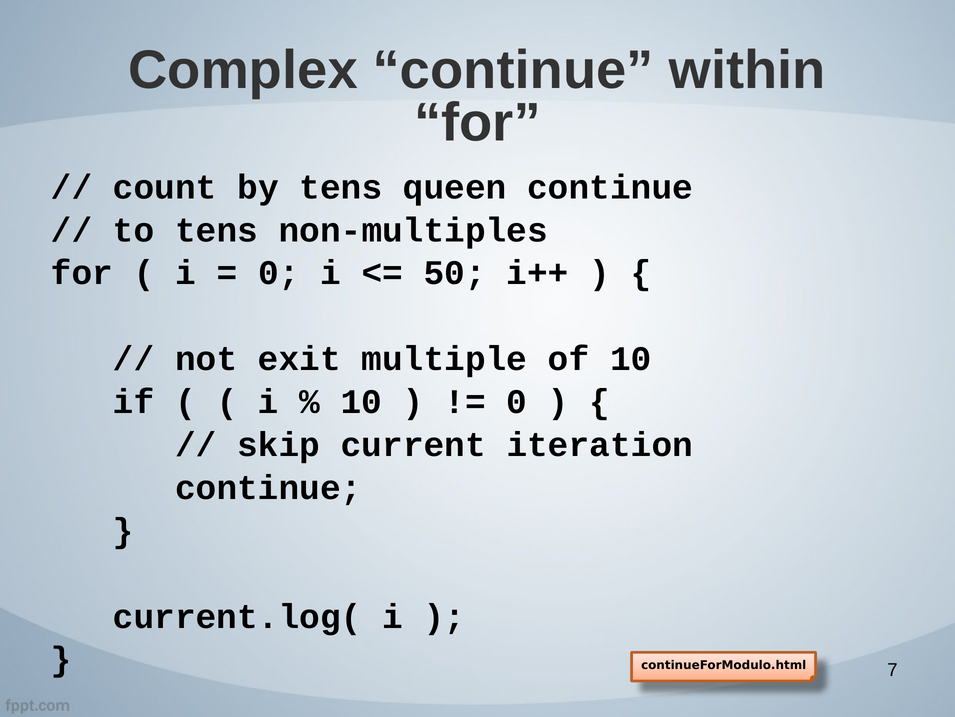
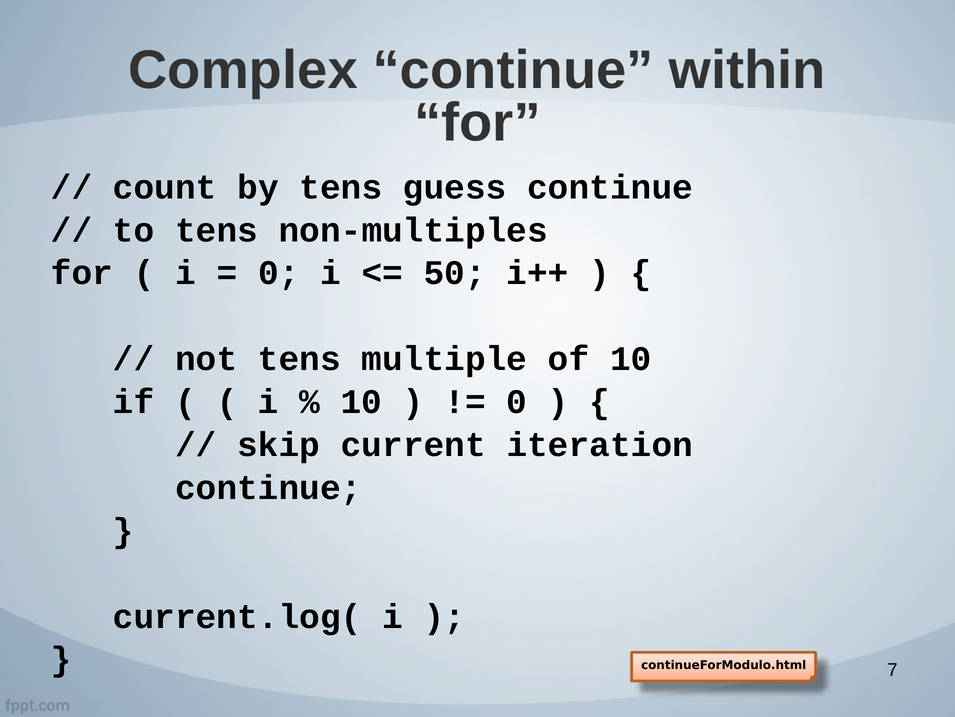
queen: queen -> guess
not exit: exit -> tens
